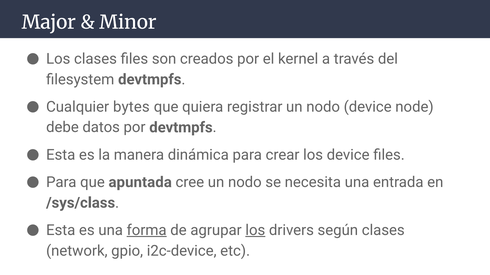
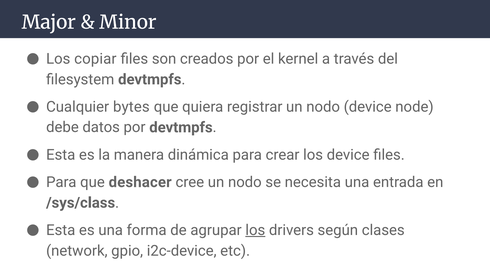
Los clases: clases -> copiar
apuntada: apuntada -> deshacer
forma underline: present -> none
